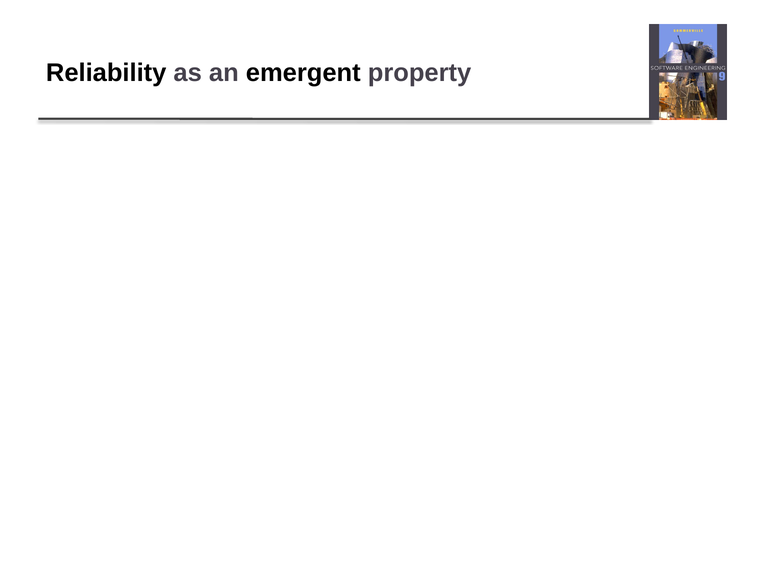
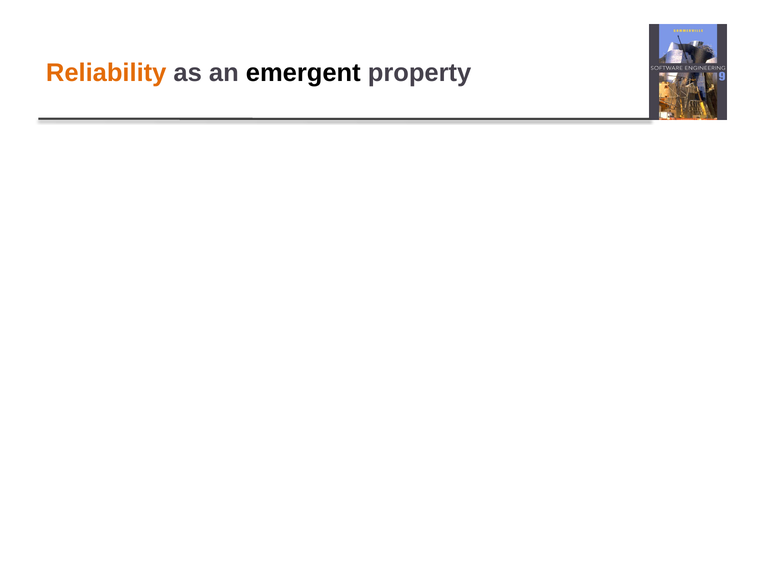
Reliability at (106, 73) colour: black -> orange
